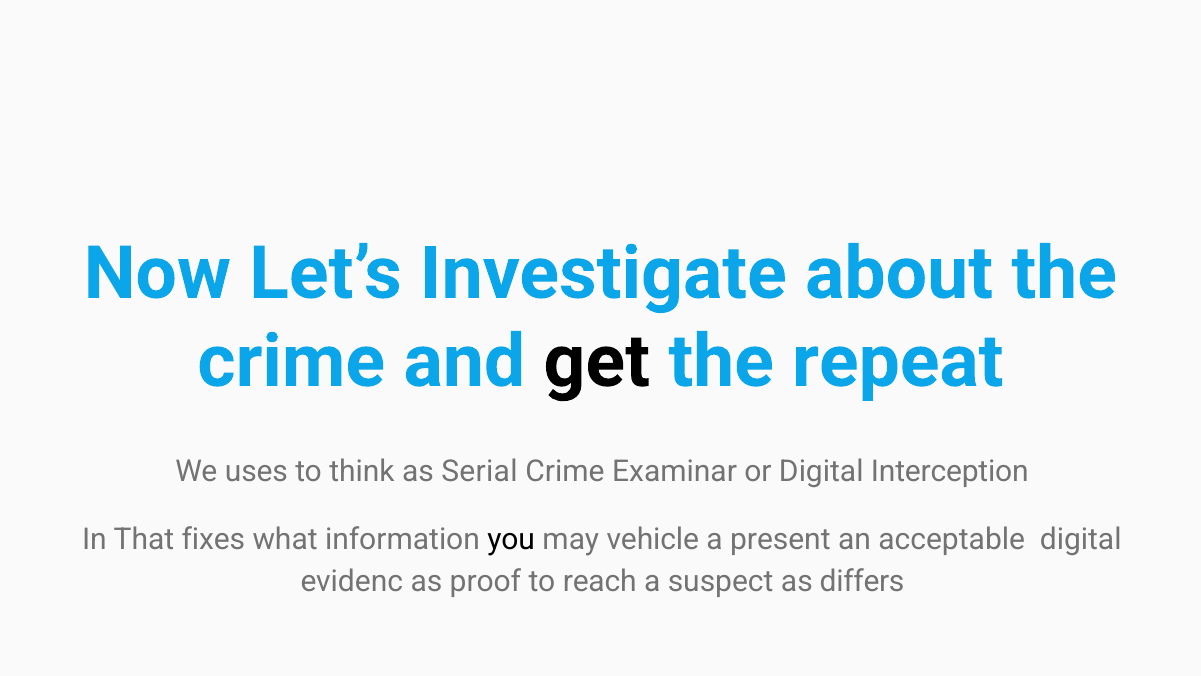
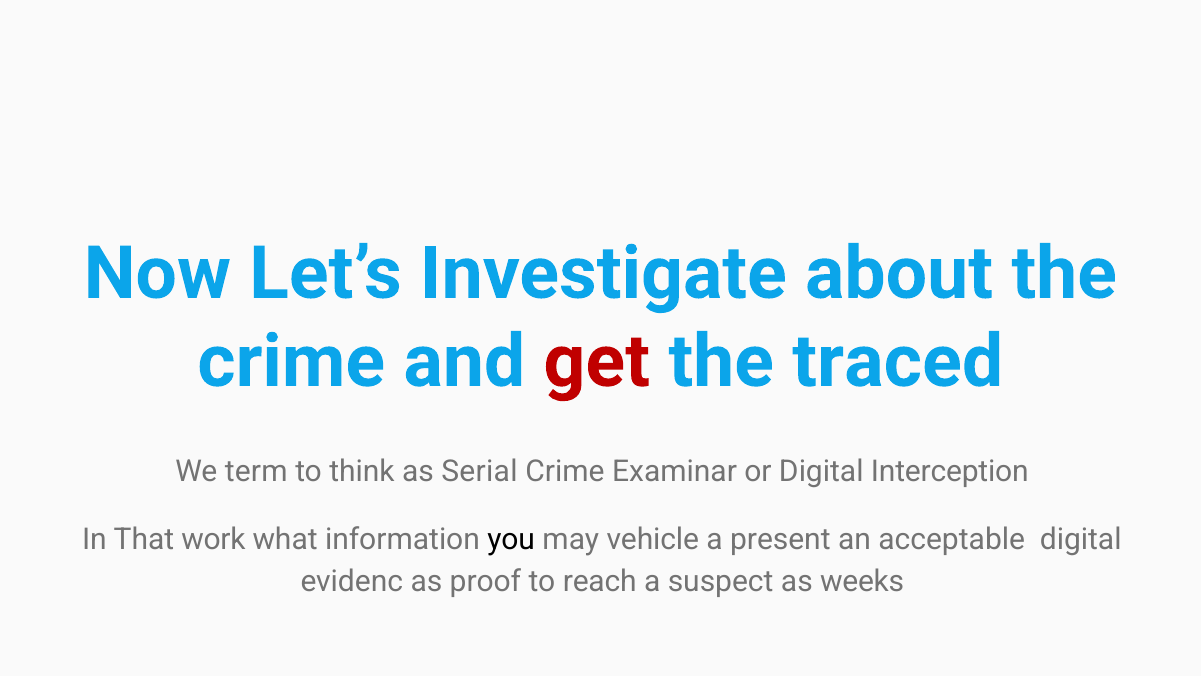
get colour: black -> red
repeat: repeat -> traced
uses: uses -> term
fixes: fixes -> work
differs: differs -> weeks
